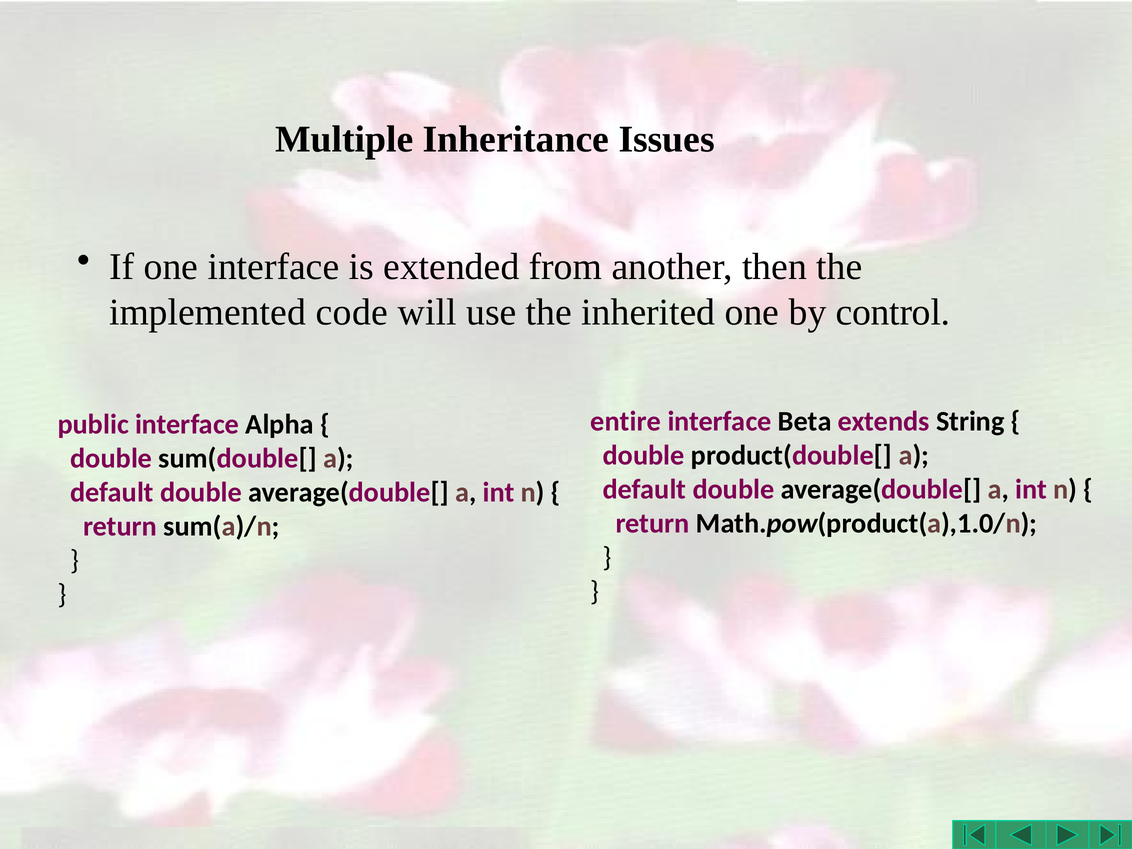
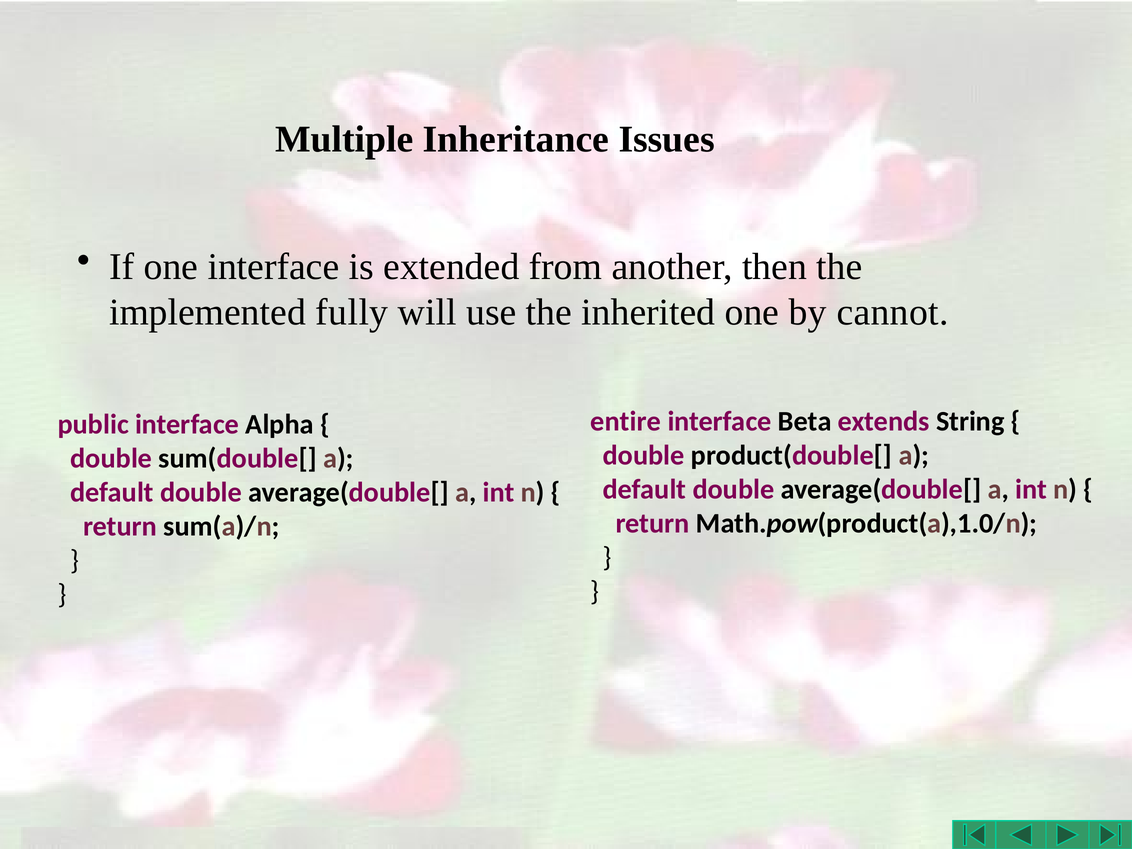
code: code -> fully
control: control -> cannot
